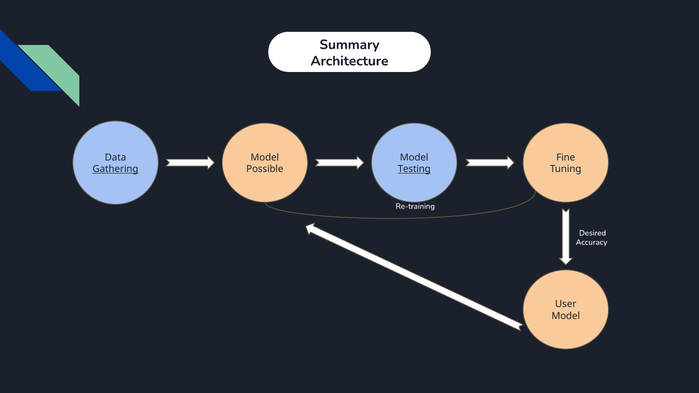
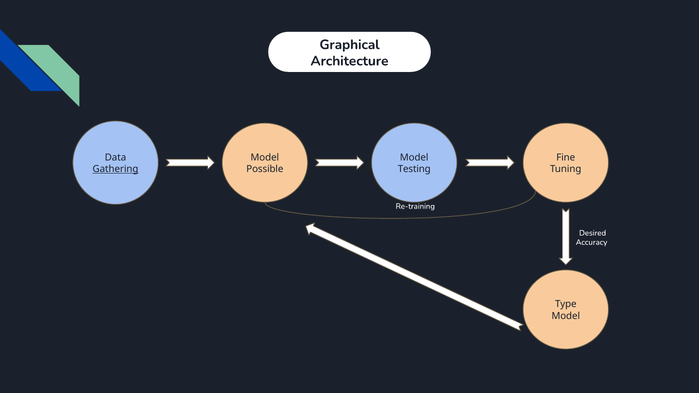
Summary: Summary -> Graphical
Testing underline: present -> none
User: User -> Type
